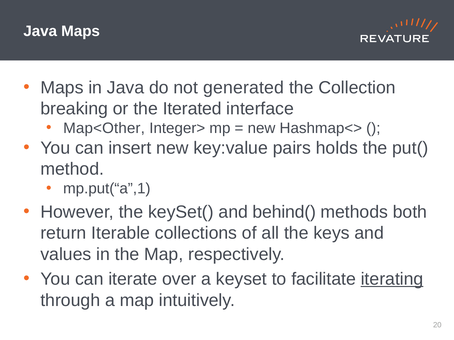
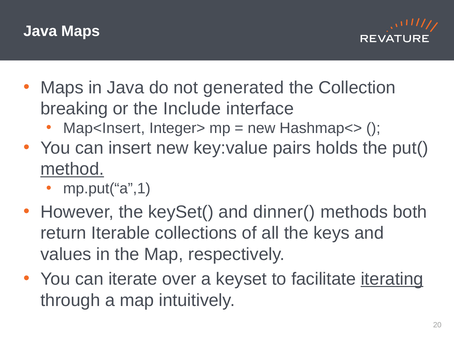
Iterated: Iterated -> Include
Map<Other: Map<Other -> Map<Insert
method underline: none -> present
behind(: behind( -> dinner(
